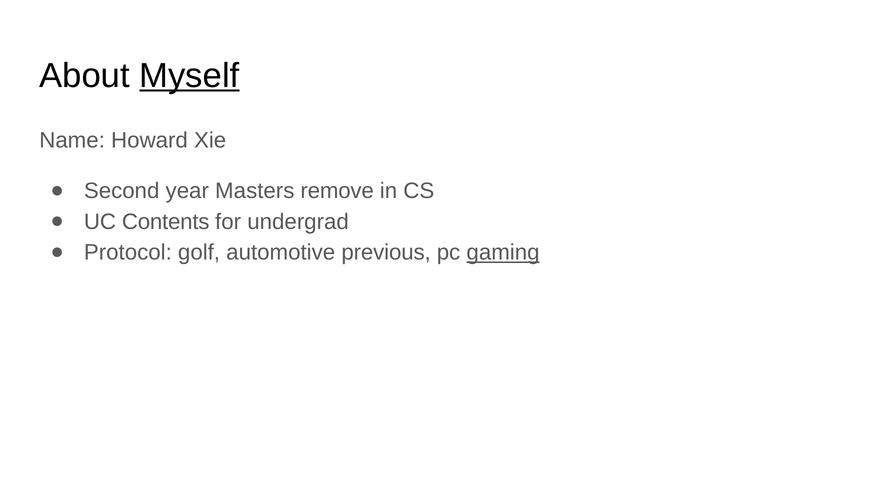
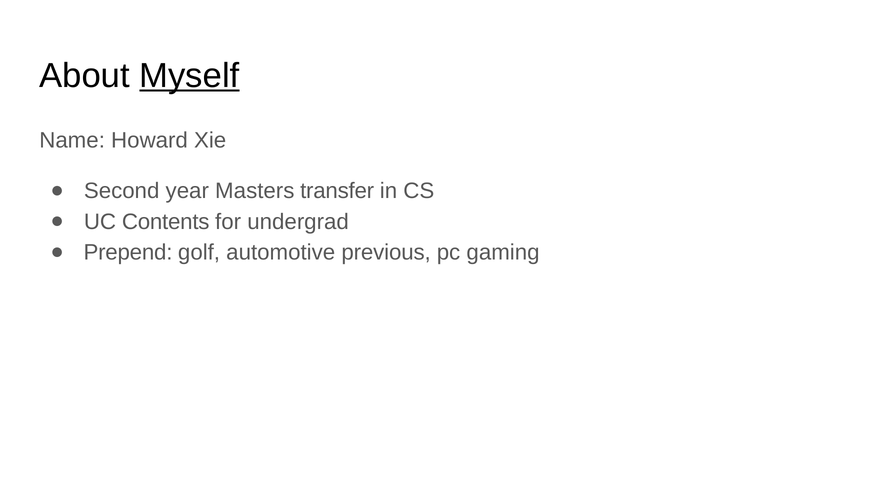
remove: remove -> transfer
Protocol: Protocol -> Prepend
gaming underline: present -> none
